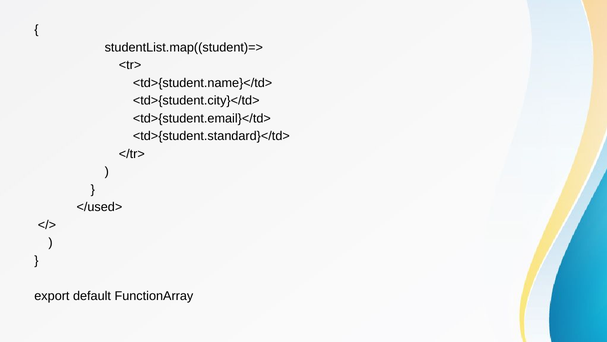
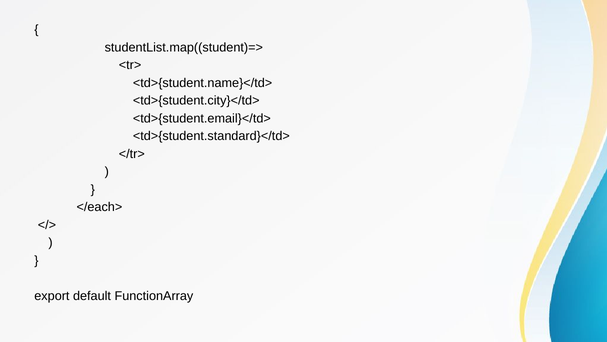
</used>: </used> -> </each>
